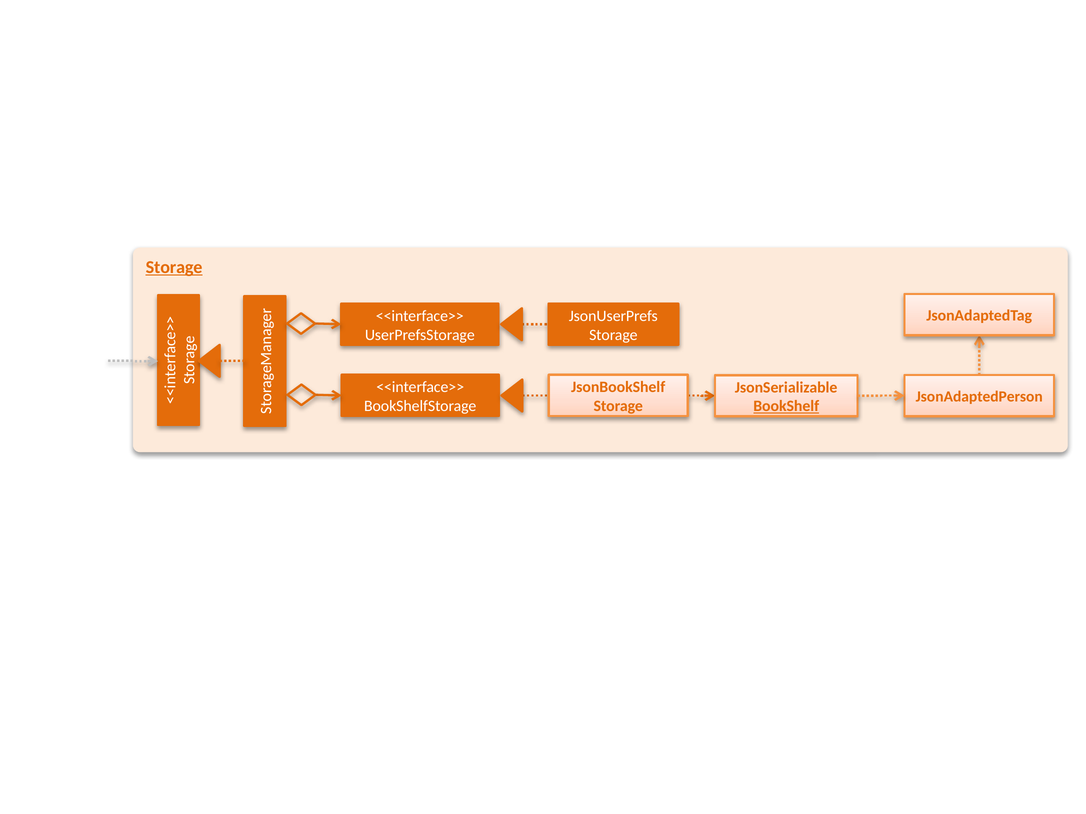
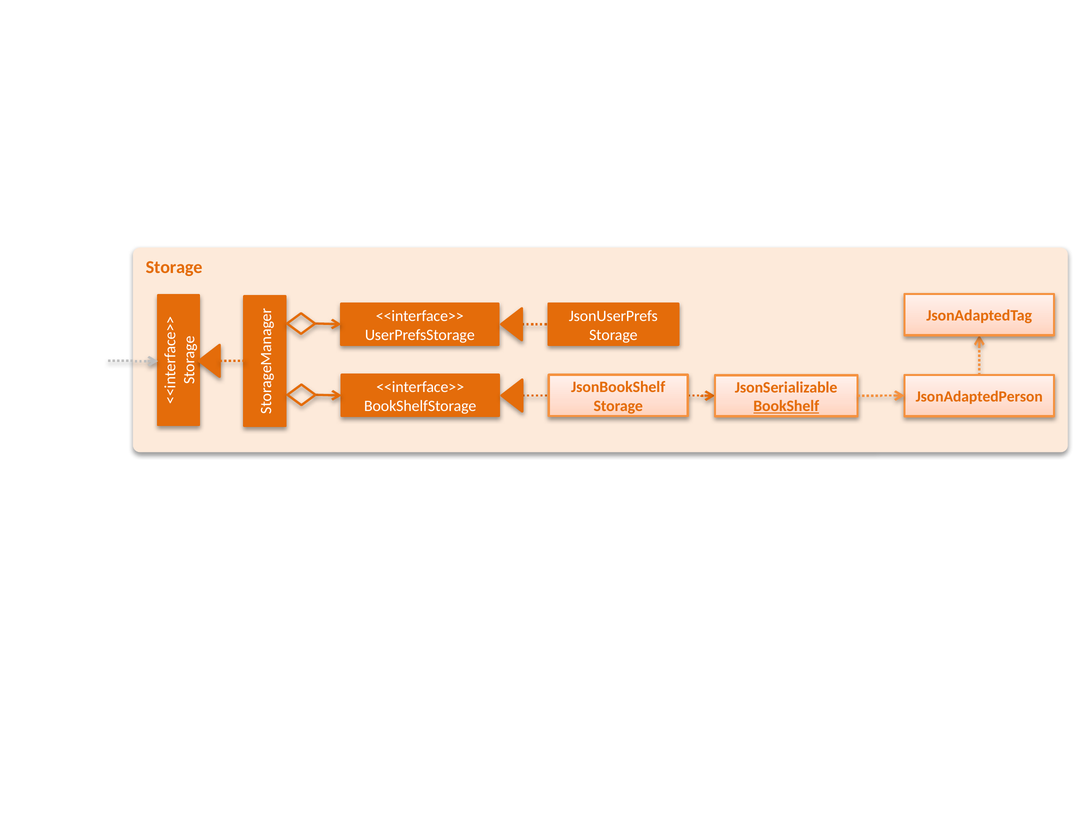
Storage at (174, 267) underline: present -> none
